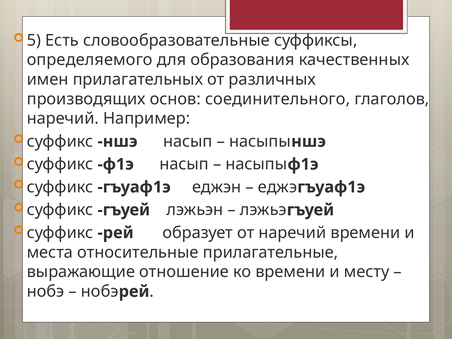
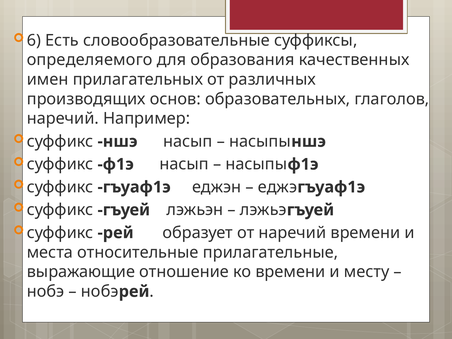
5: 5 -> 6
соединительного: соединительного -> образовательных
